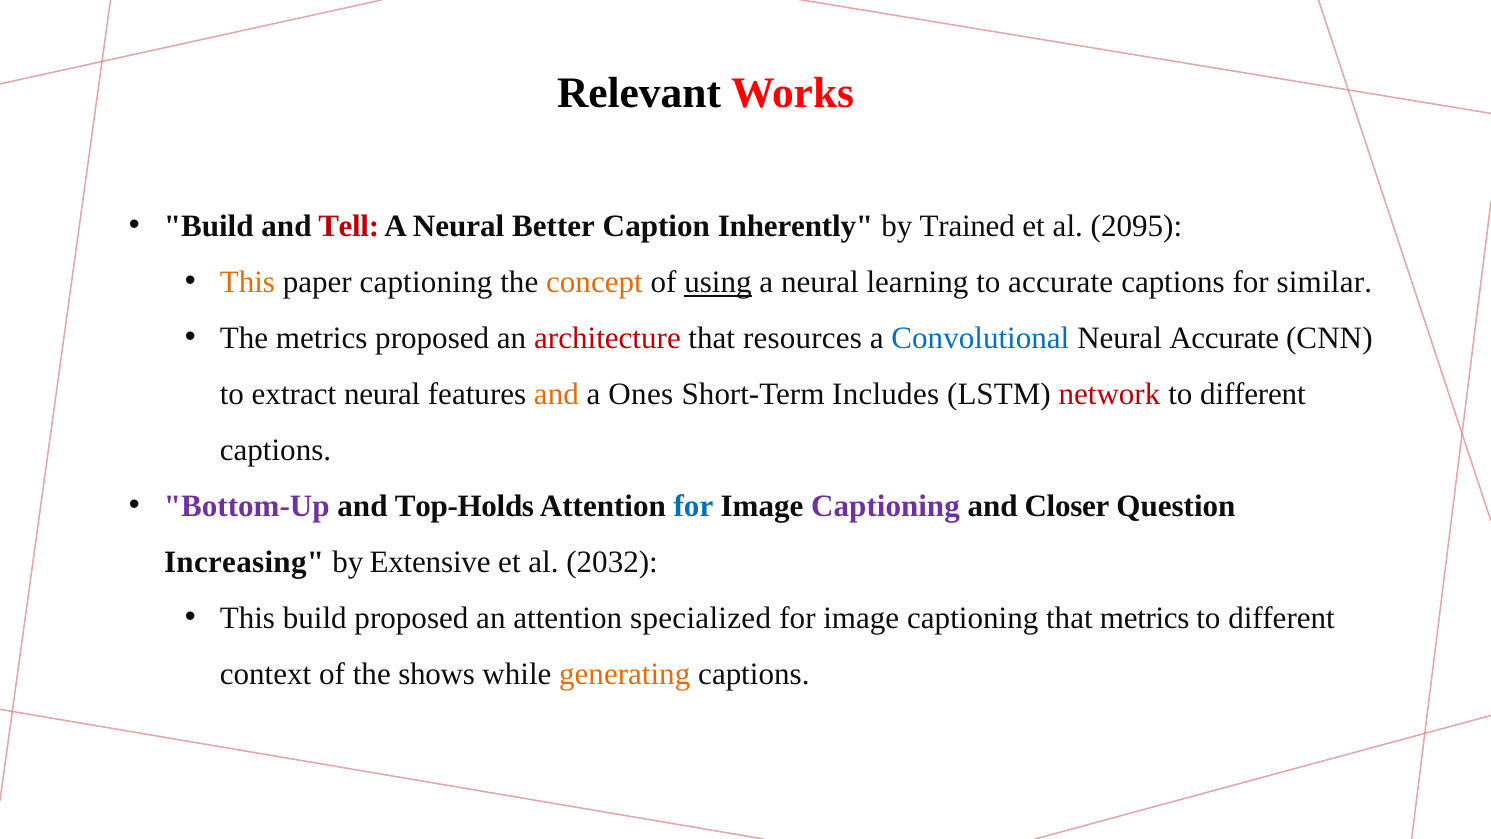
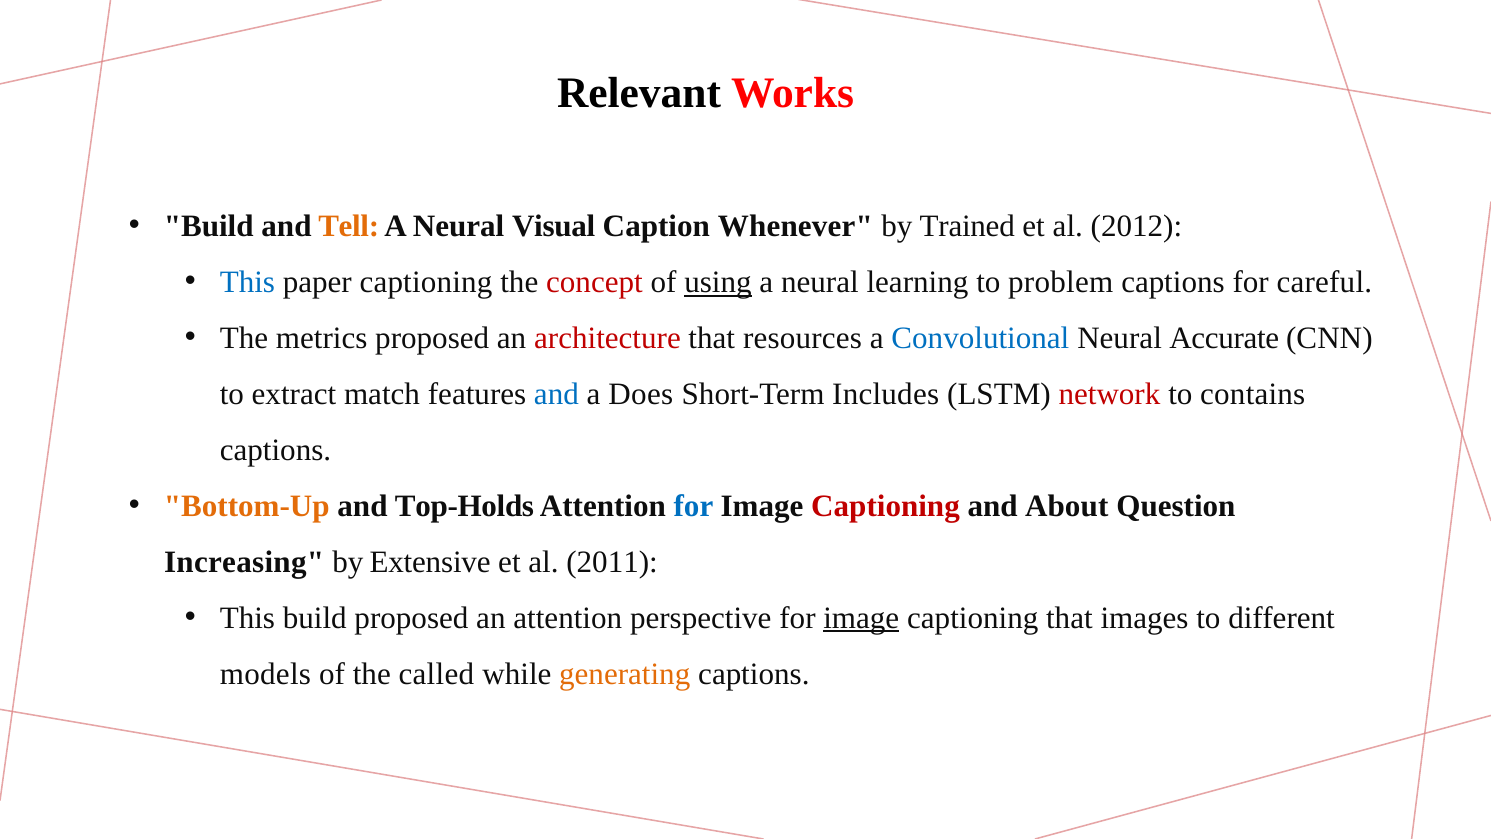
Tell colour: red -> orange
Better: Better -> Visual
Inherently: Inherently -> Whenever
2095: 2095 -> 2012
This at (247, 282) colour: orange -> blue
concept colour: orange -> red
to accurate: accurate -> problem
similar: similar -> careful
extract neural: neural -> match
and at (556, 394) colour: orange -> blue
Ones: Ones -> Does
different at (1253, 394): different -> contains
Bottom-Up colour: purple -> orange
Captioning at (886, 506) colour: purple -> red
Closer: Closer -> About
2032: 2032 -> 2011
specialized: specialized -> perspective
image at (861, 618) underline: none -> present
that metrics: metrics -> images
context: context -> models
shows: shows -> called
